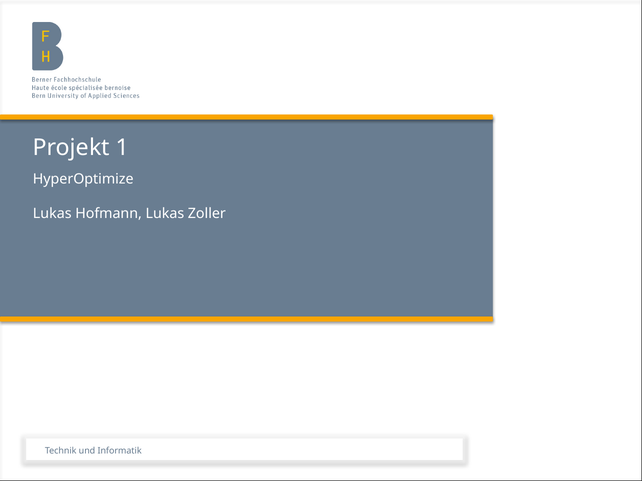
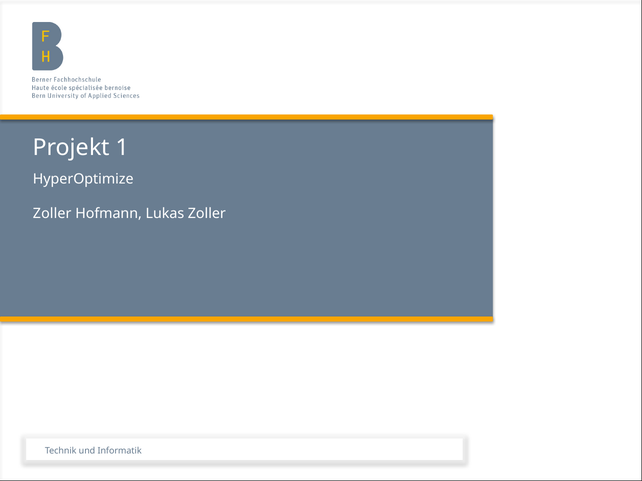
Lukas at (52, 214): Lukas -> Zoller
